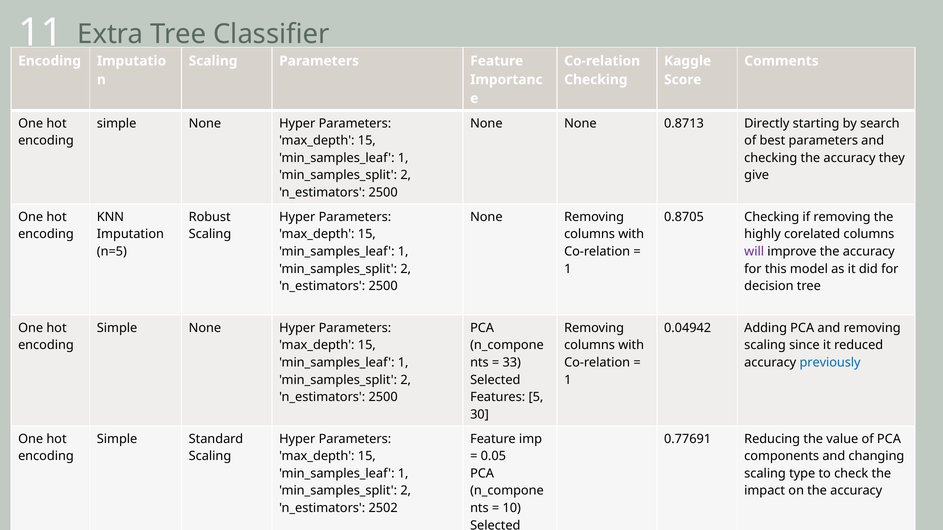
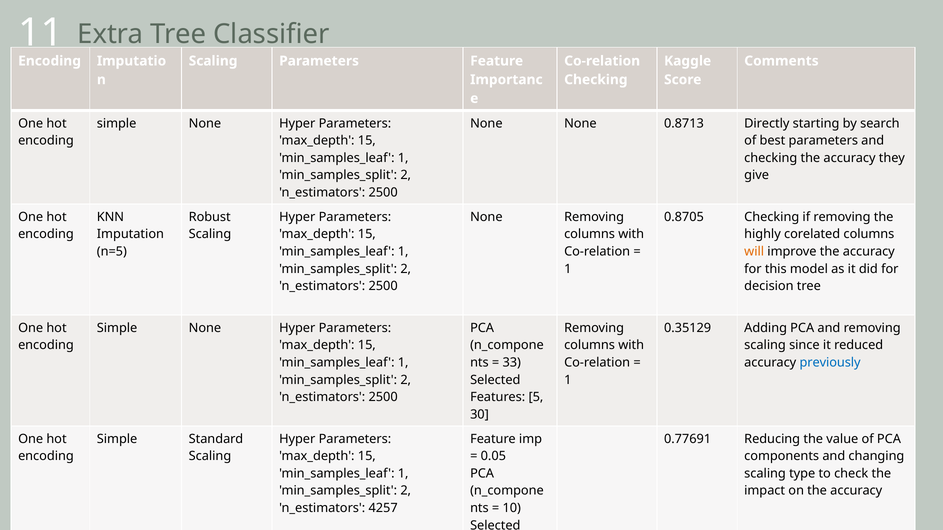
will colour: purple -> orange
0.04942: 0.04942 -> 0.35129
2502: 2502 -> 4257
